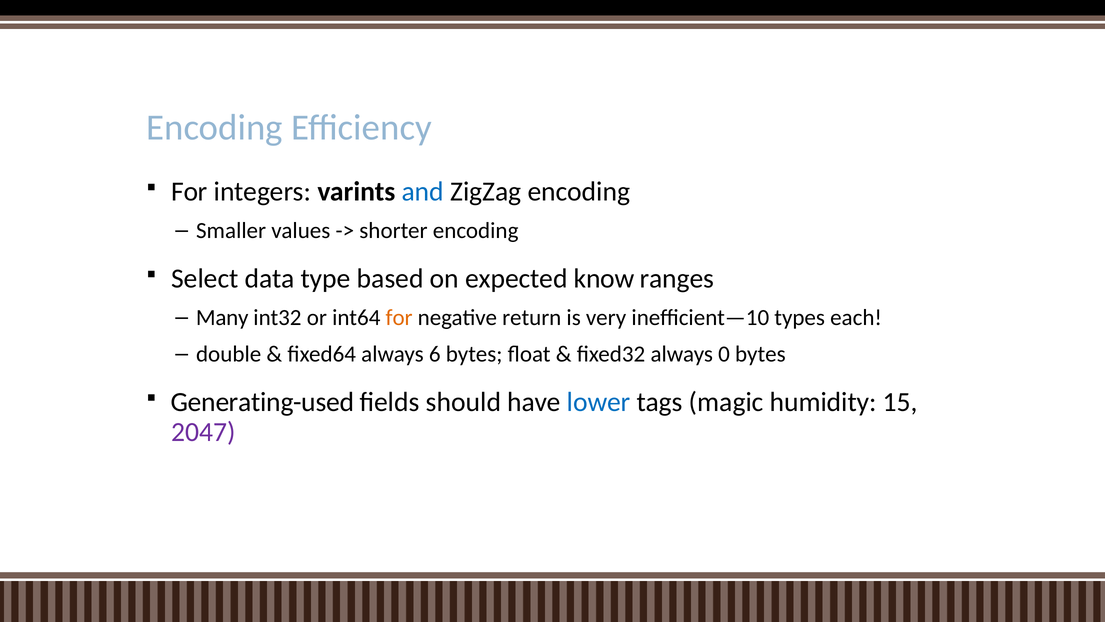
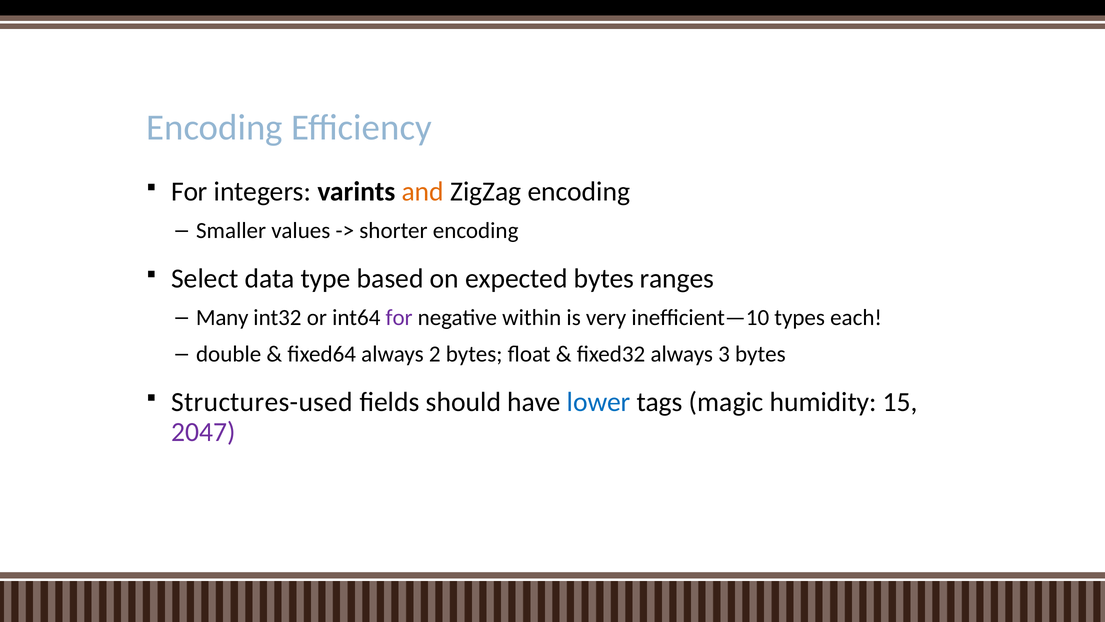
and colour: blue -> orange
expected know: know -> bytes
for at (399, 318) colour: orange -> purple
return: return -> within
6: 6 -> 2
0: 0 -> 3
Generating-used: Generating-used -> Structures-used
